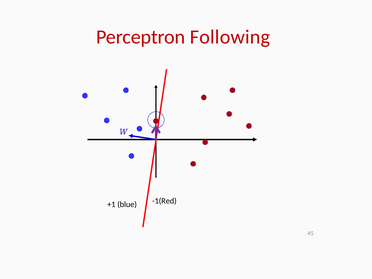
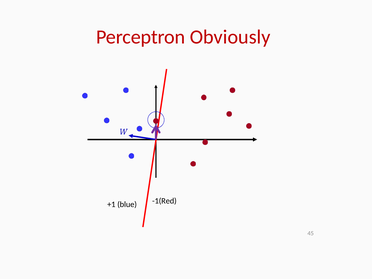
Following: Following -> Obviously
